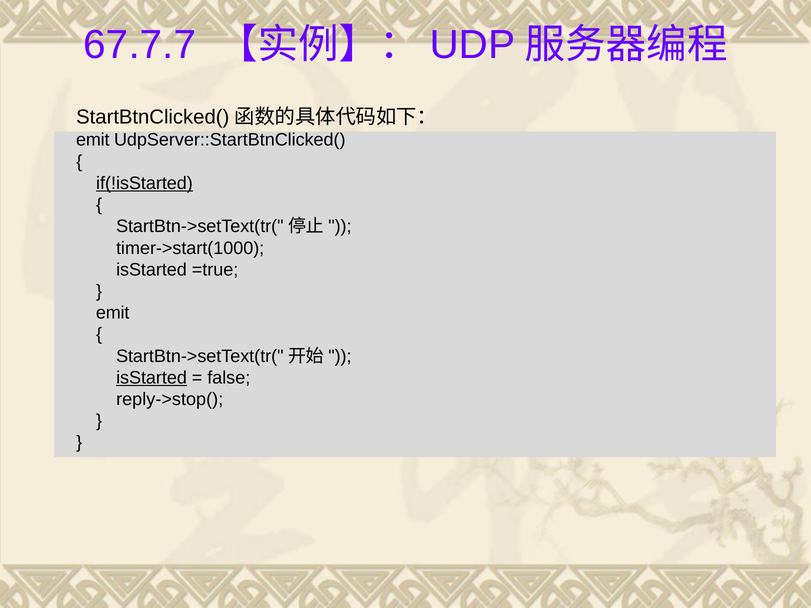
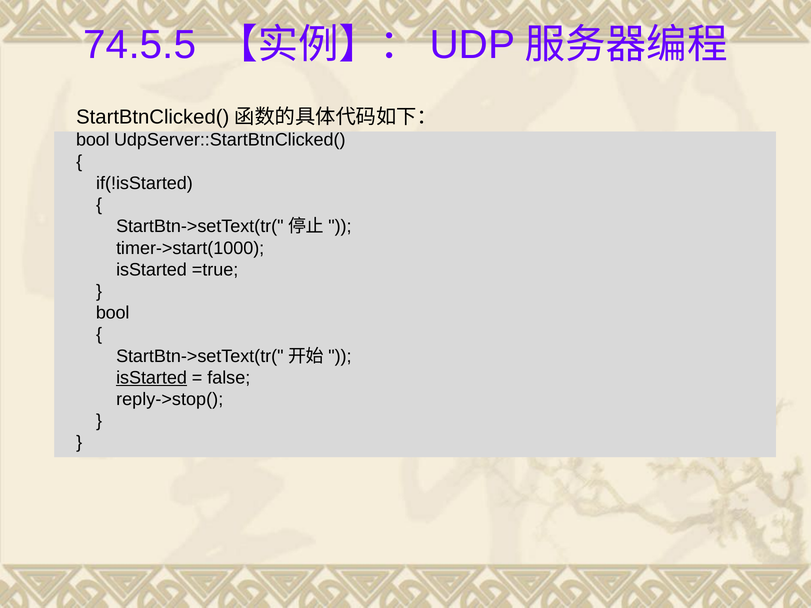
67.7.7: 67.7.7 -> 74.5.5
emit at (93, 140): emit -> bool
if(!isStarted underline: present -> none
emit at (113, 313): emit -> bool
